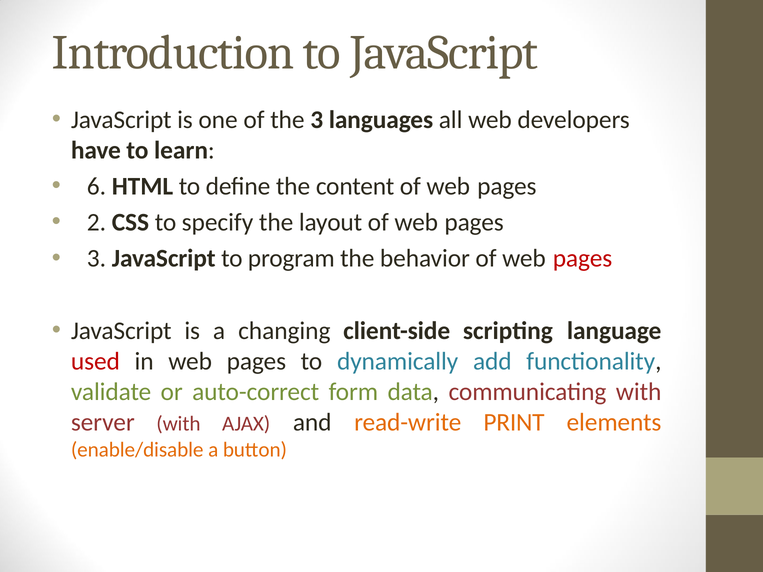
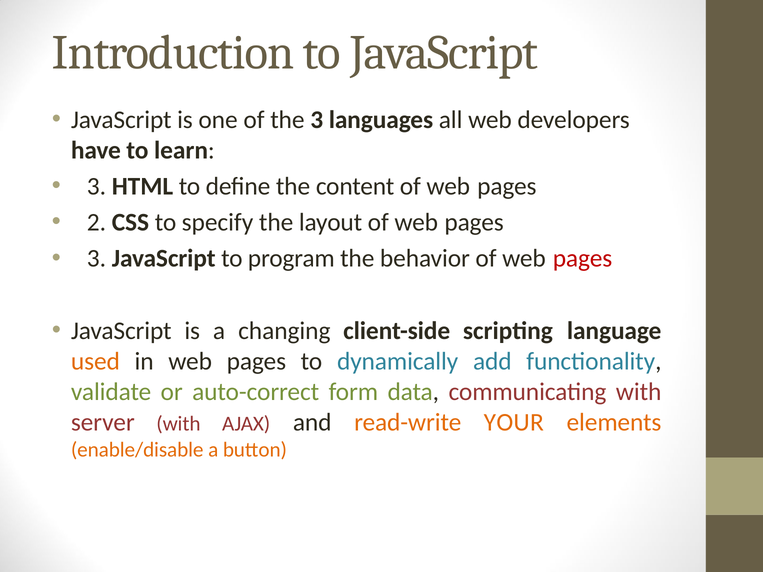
6 at (96, 186): 6 -> 3
used colour: red -> orange
PRINT: PRINT -> YOUR
